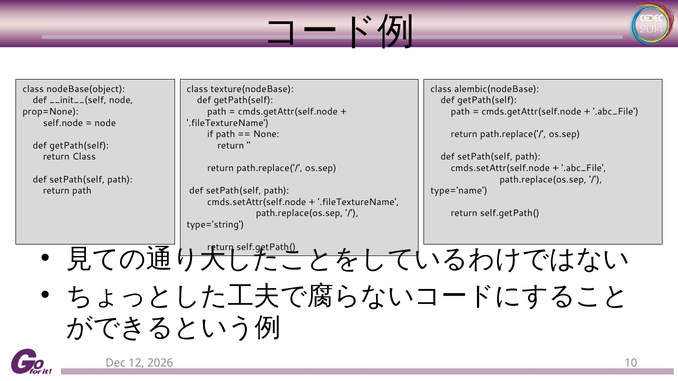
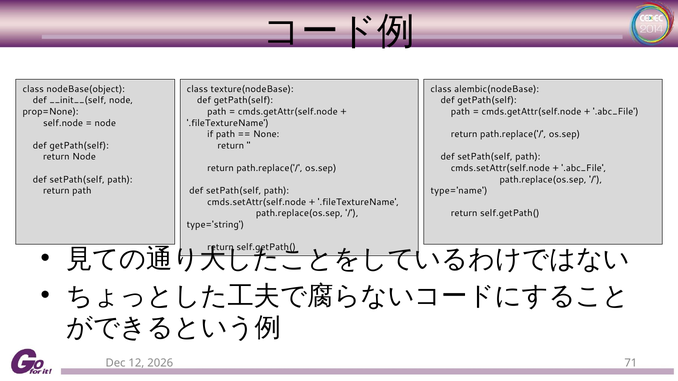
return Class: Class -> Node
10: 10 -> 71
